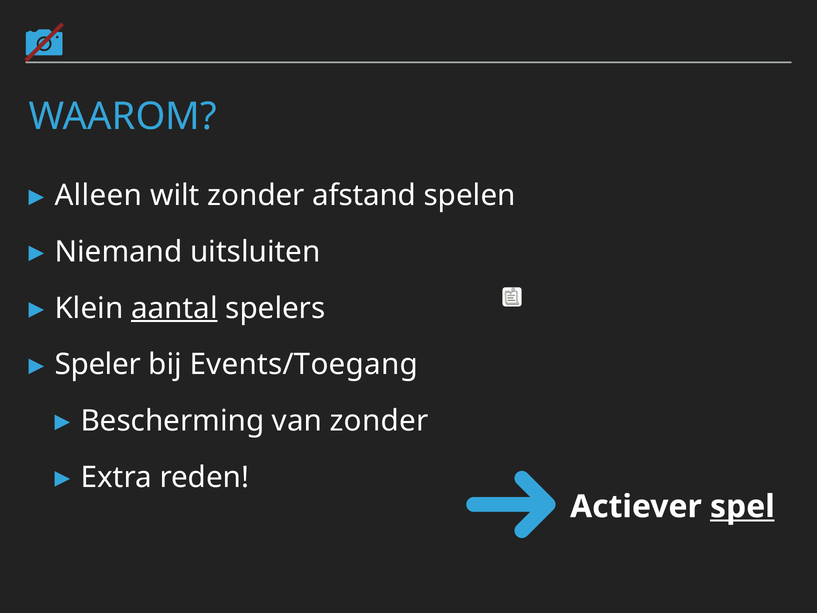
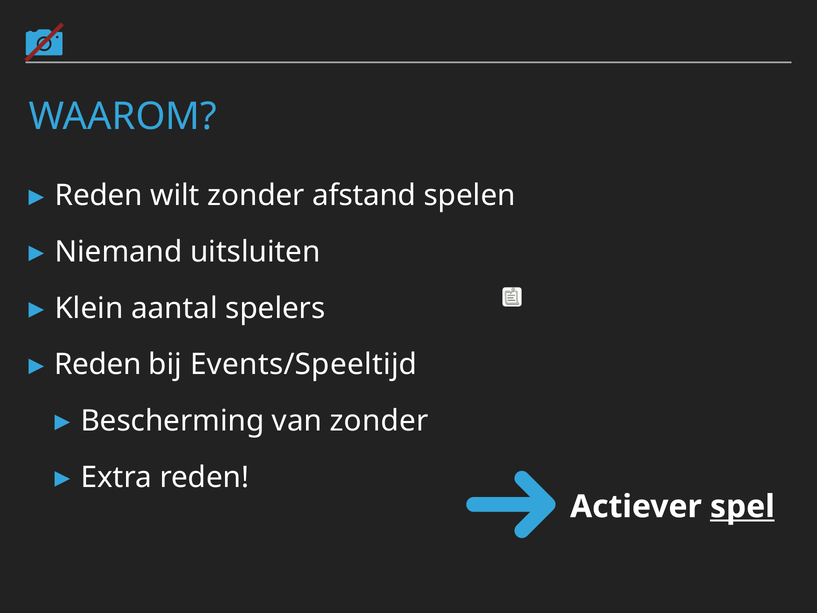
Alleen at (98, 195): Alleen -> Reden
aantal underline: present -> none
Speler at (98, 364): Speler -> Reden
Events/Toegang: Events/Toegang -> Events/Speeltijd
